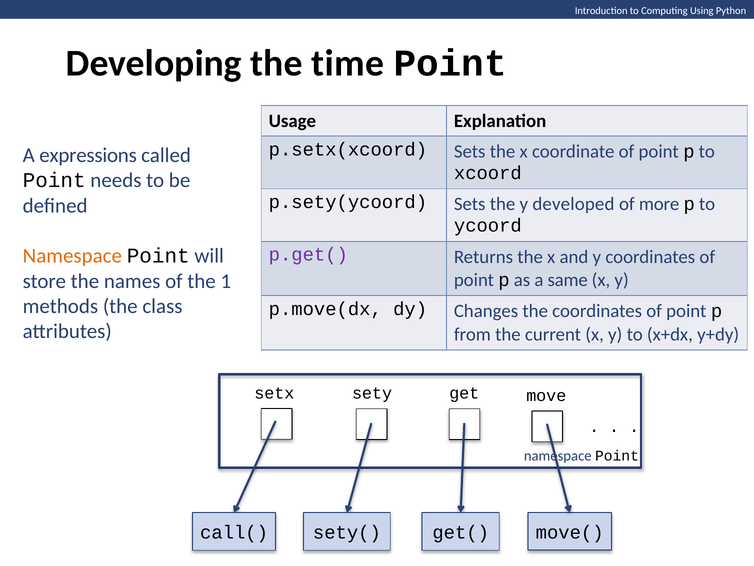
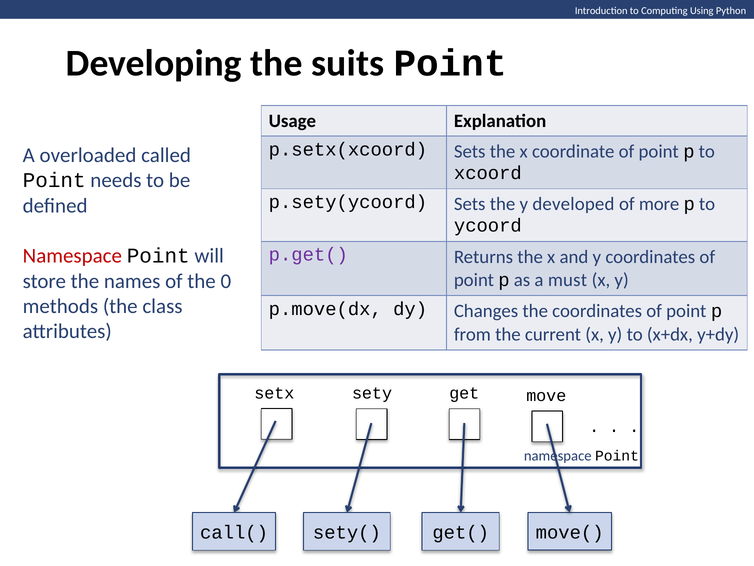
time: time -> suits
expressions: expressions -> overloaded
Namespace at (72, 256) colour: orange -> red
same: same -> must
1: 1 -> 0
